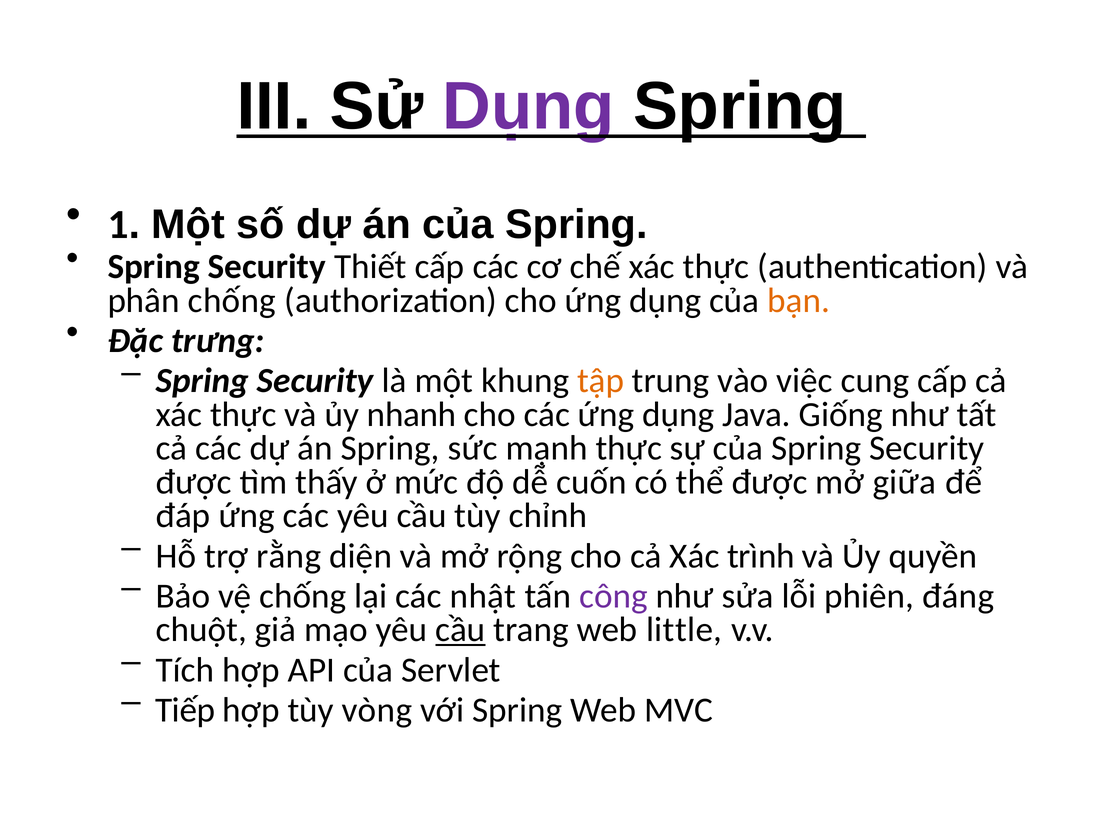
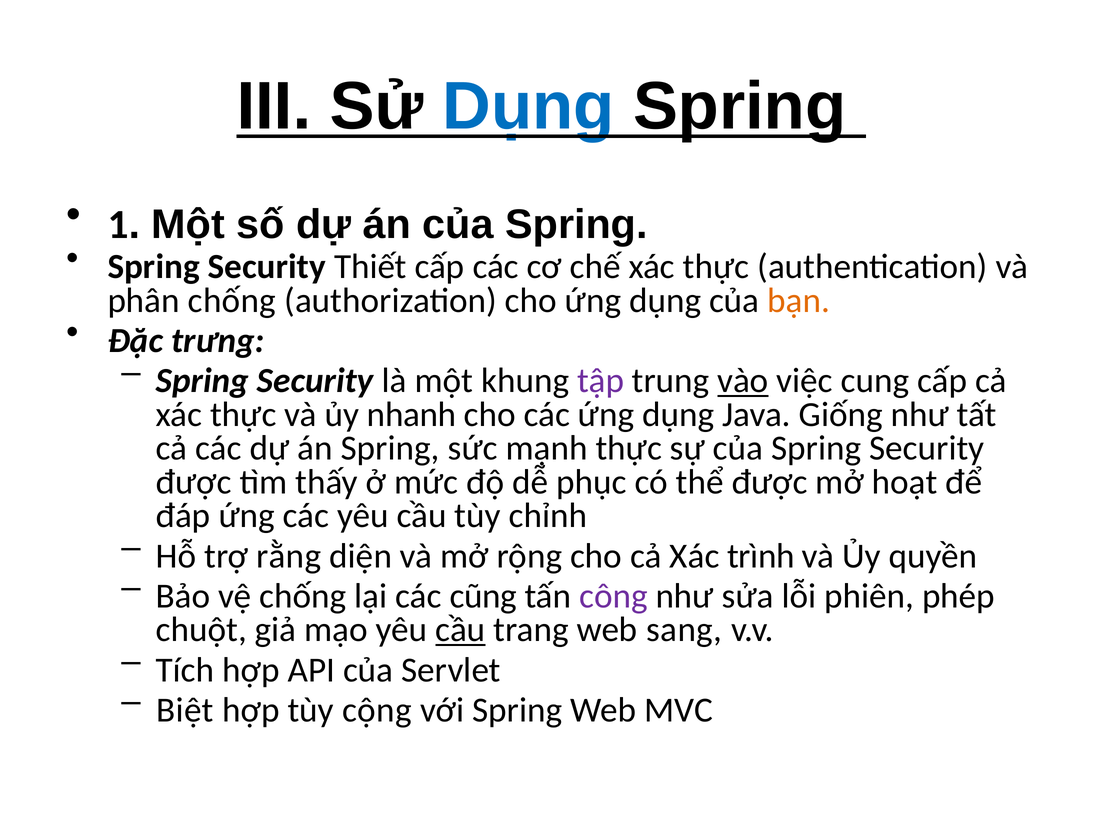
Dụng at (528, 107) colour: purple -> blue
tập colour: orange -> purple
vào underline: none -> present
cuốn: cuốn -> phục
giữa: giữa -> hoạt
nhật: nhật -> cũng
đáng: đáng -> phép
little: little -> sang
Tiếp: Tiếp -> Biệt
vòng: vòng -> cộng
